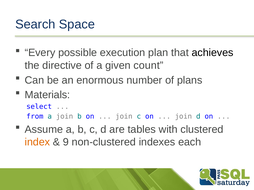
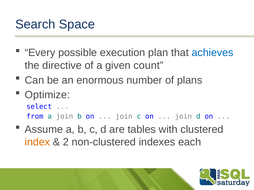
achieves colour: black -> blue
Materials: Materials -> Optimize
9: 9 -> 2
